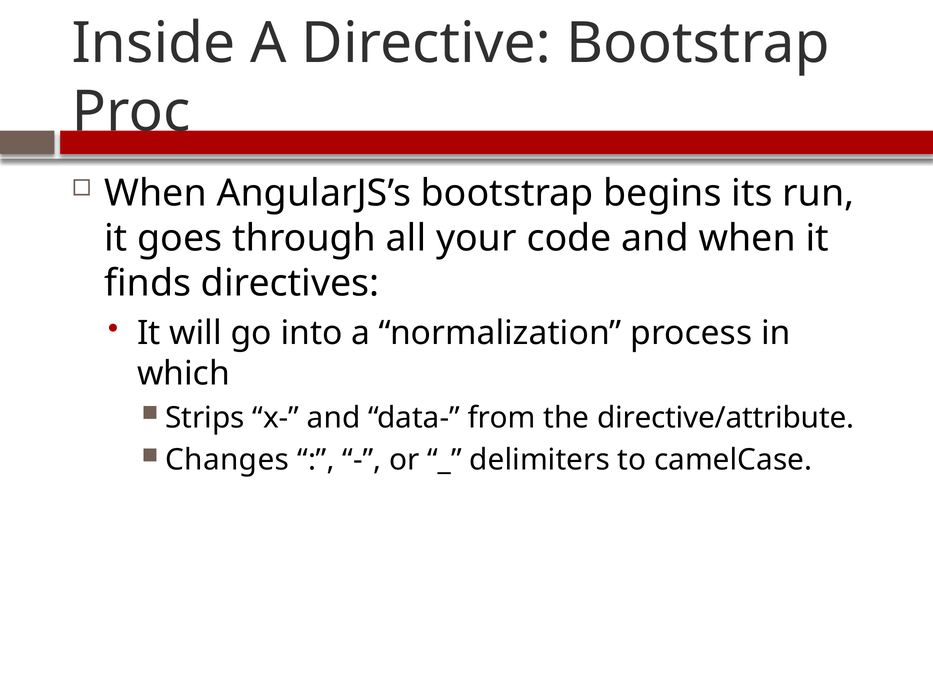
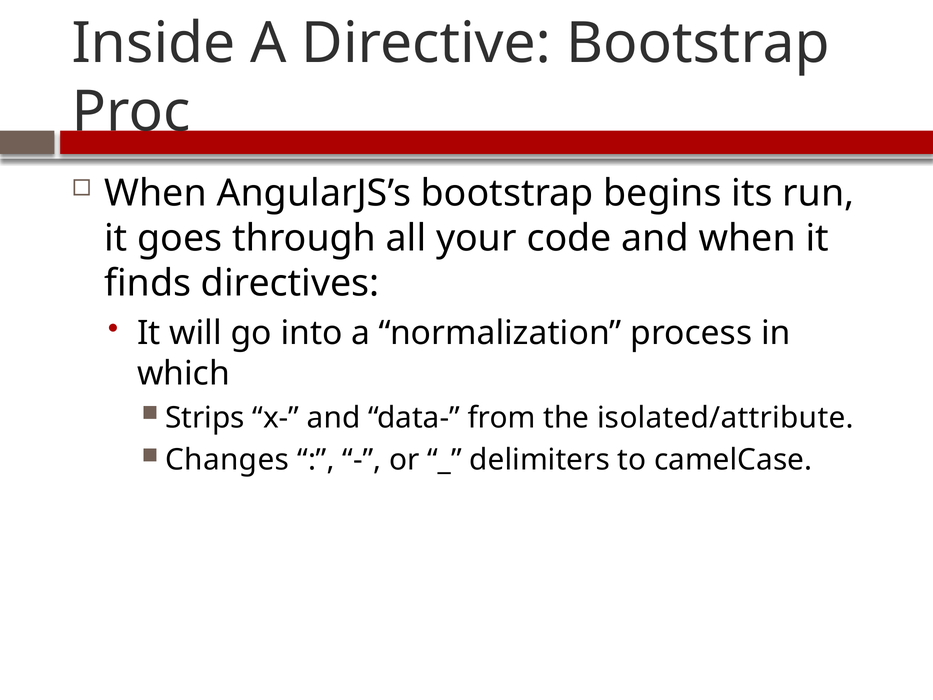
directive/attribute: directive/attribute -> isolated/attribute
